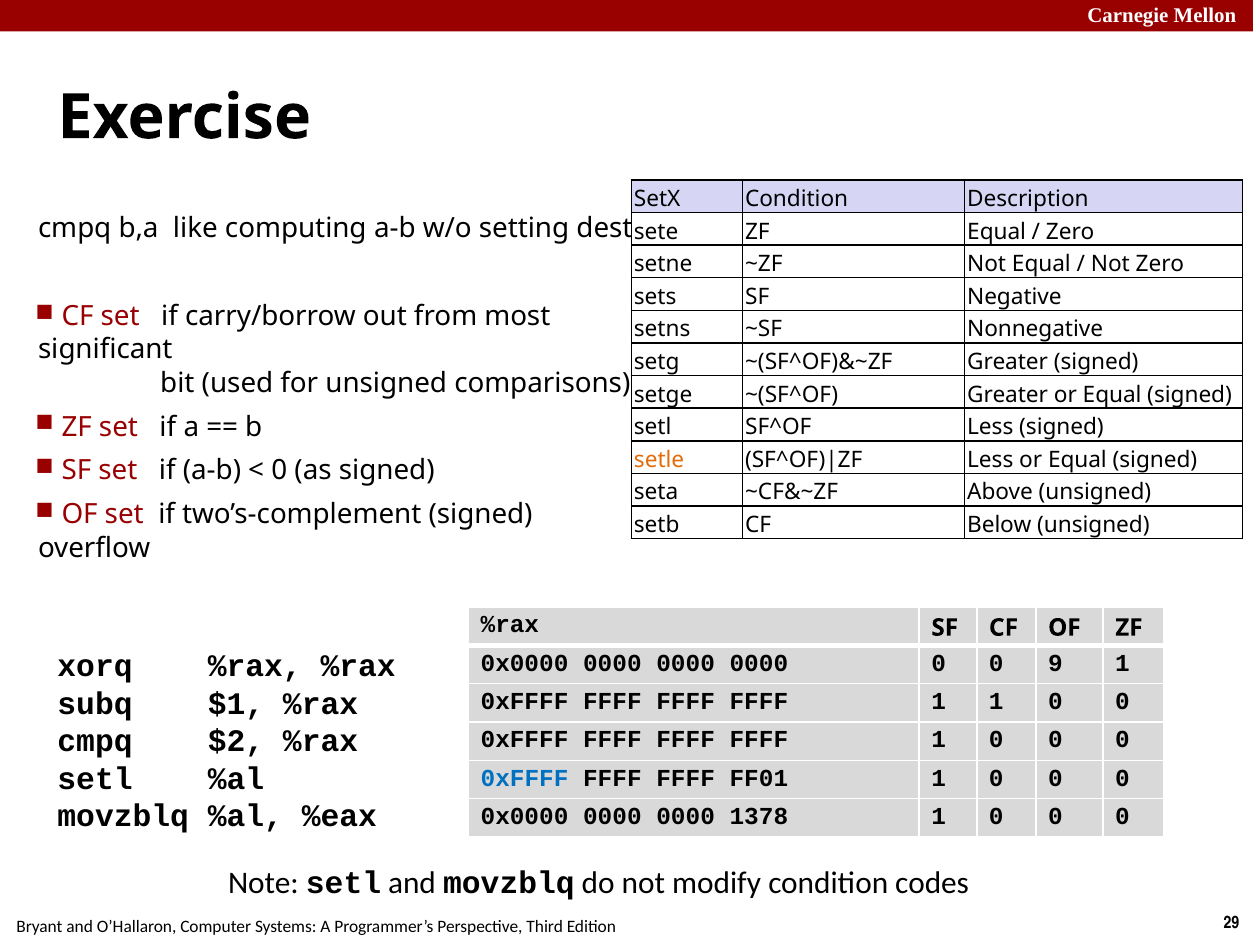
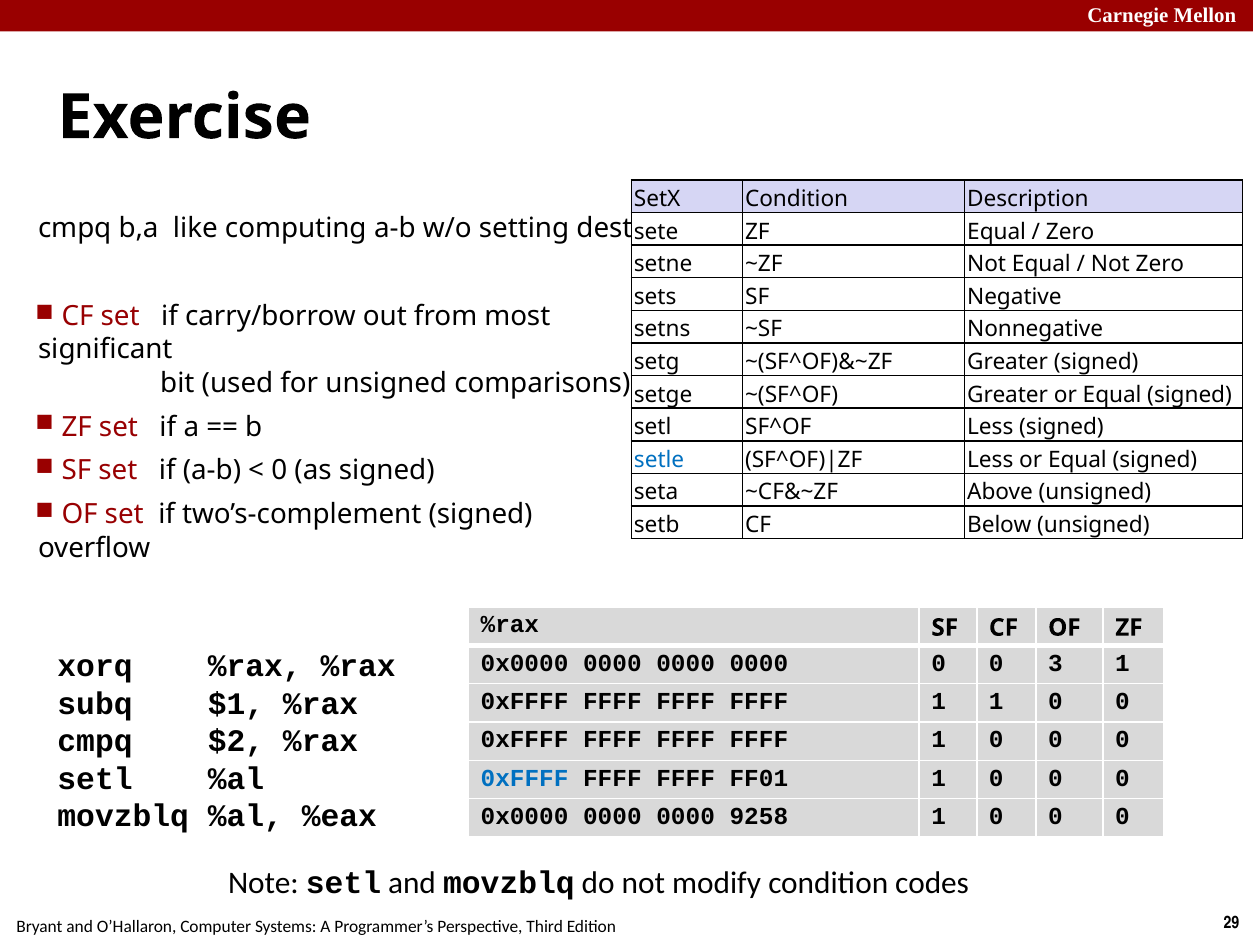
setle colour: orange -> blue
9: 9 -> 3
1378: 1378 -> 9258
